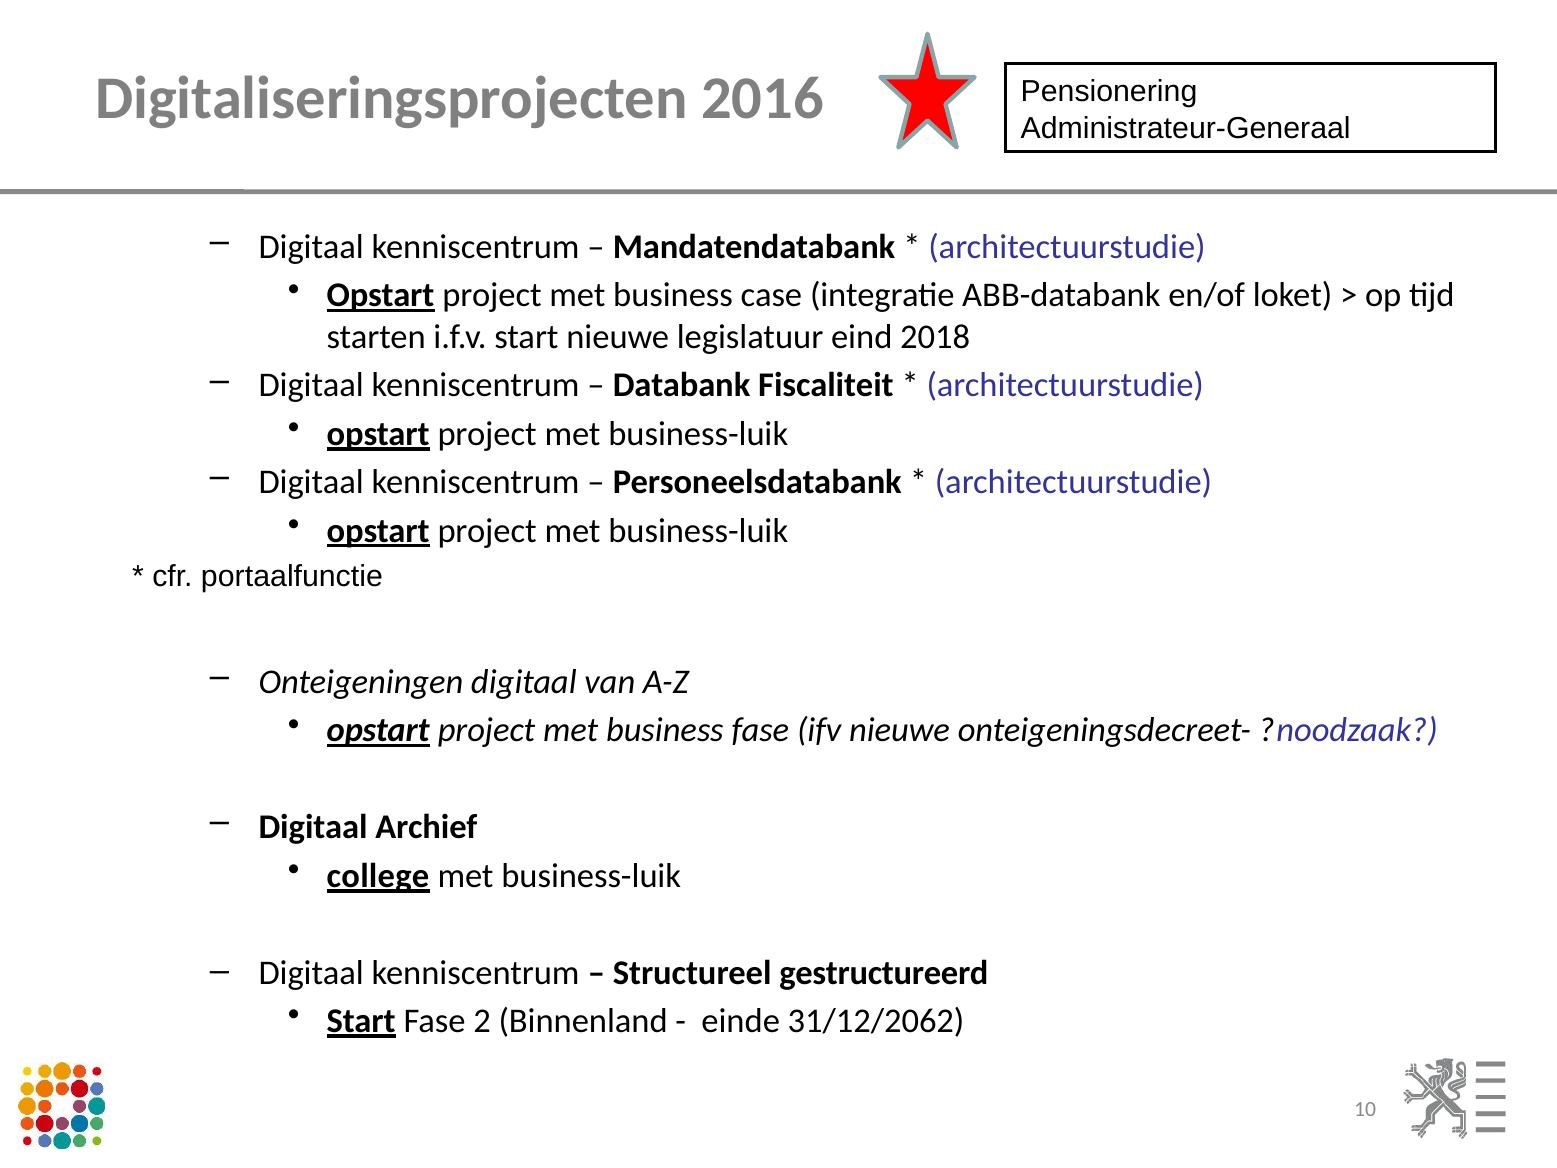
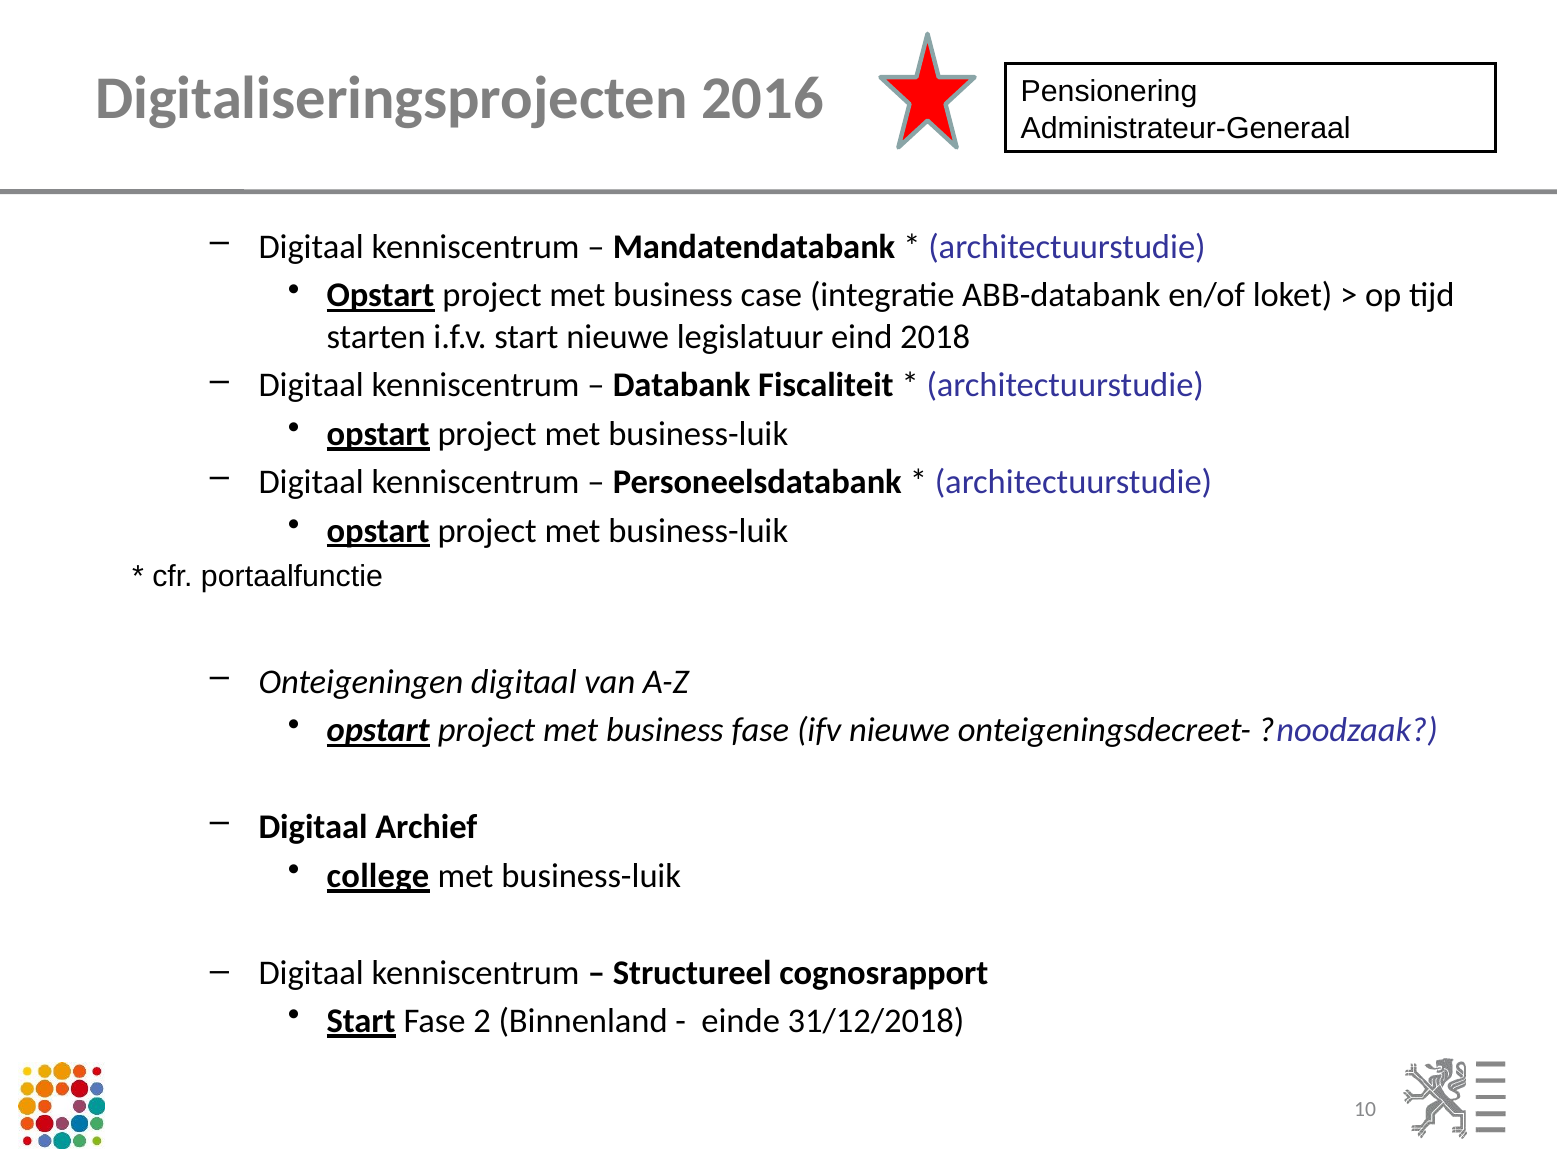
gestructureerd: gestructureerd -> cognosrapport
31/12/2062: 31/12/2062 -> 31/12/2018
